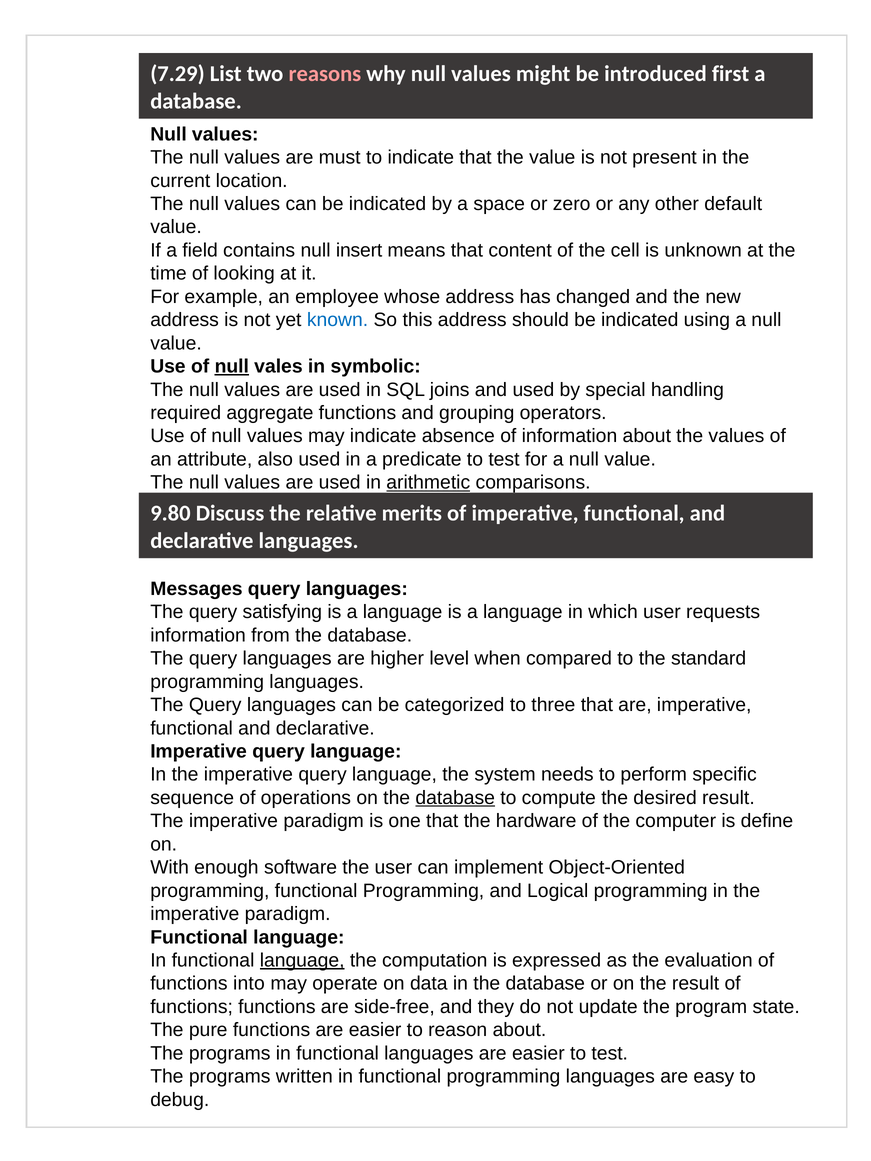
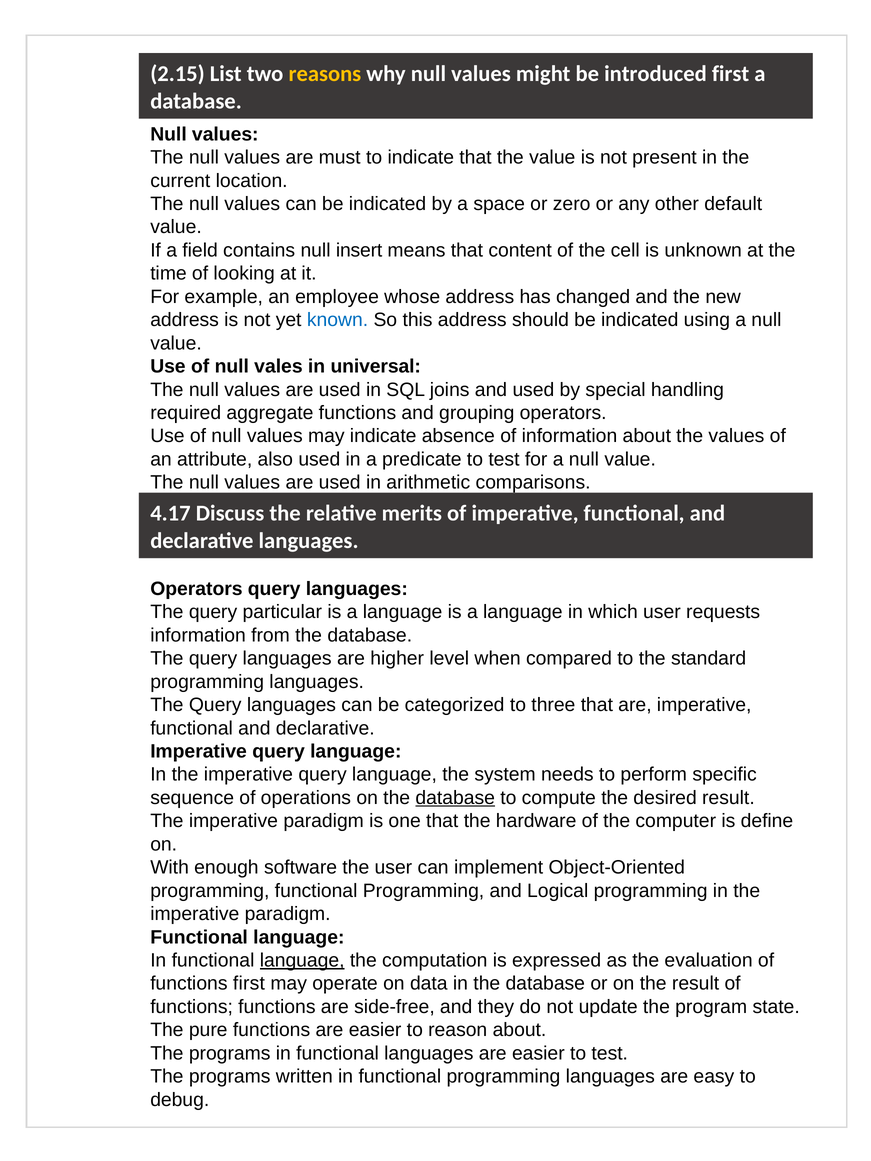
7.29: 7.29 -> 2.15
reasons colour: pink -> yellow
null at (232, 367) underline: present -> none
symbolic: symbolic -> universal
arithmetic underline: present -> none
9.80: 9.80 -> 4.17
Messages at (196, 589): Messages -> Operators
satisfying: satisfying -> particular
functions into: into -> first
